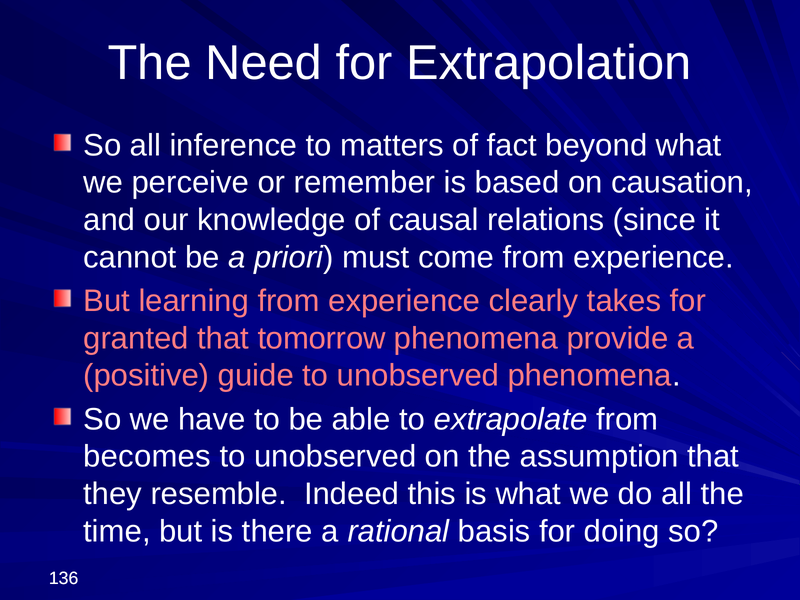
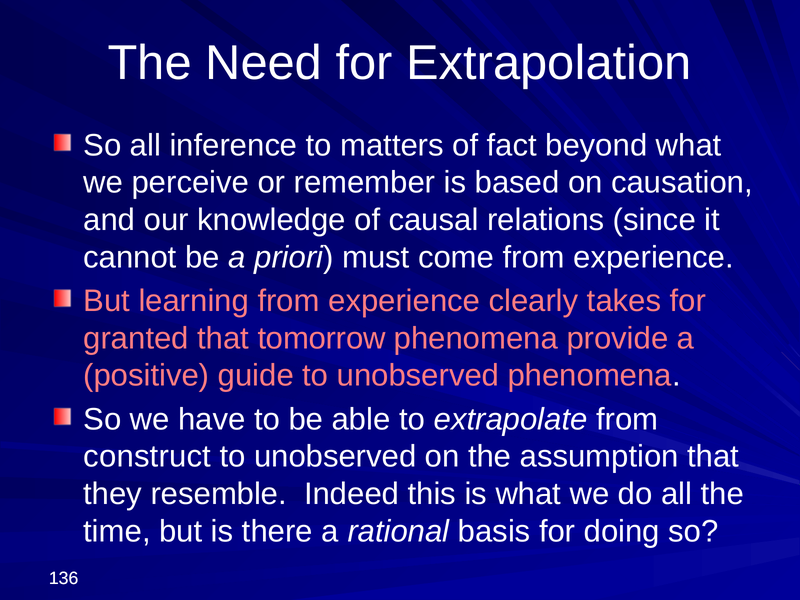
becomes: becomes -> construct
